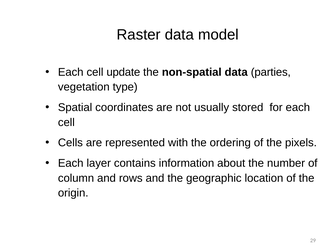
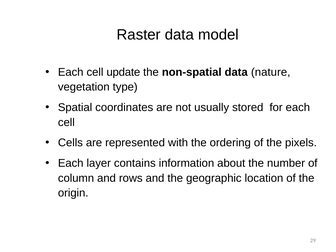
parties: parties -> nature
